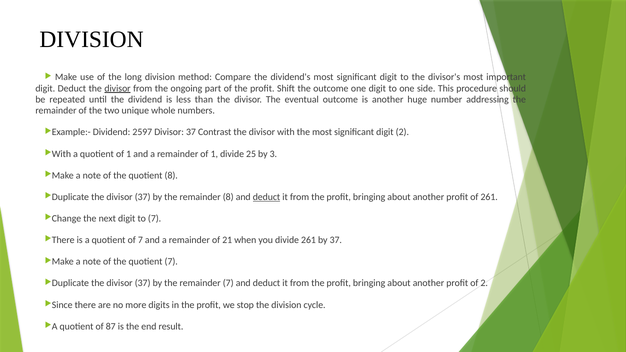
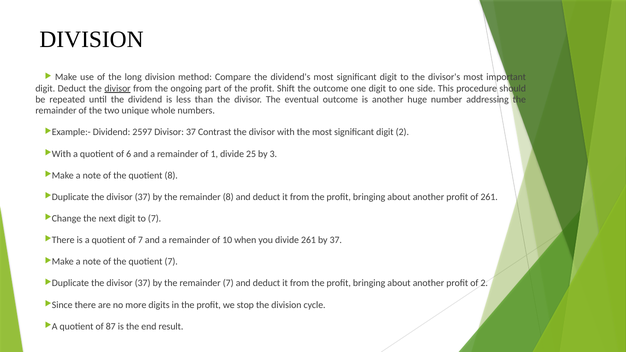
quotient of 1: 1 -> 6
deduct at (267, 197) underline: present -> none
21: 21 -> 10
